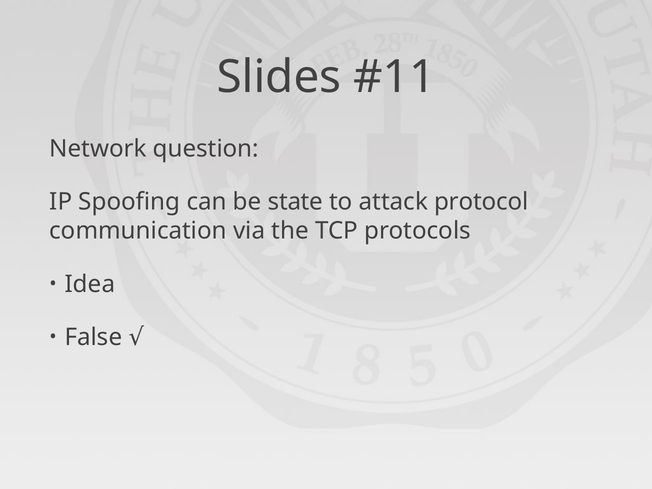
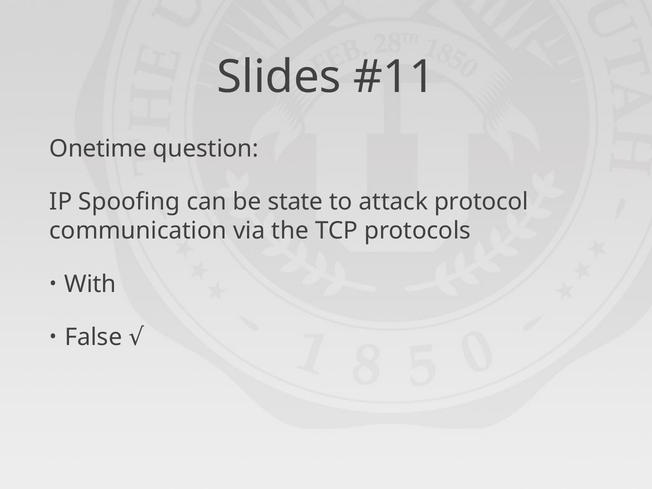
Network: Network -> Onetime
Idea: Idea -> With
